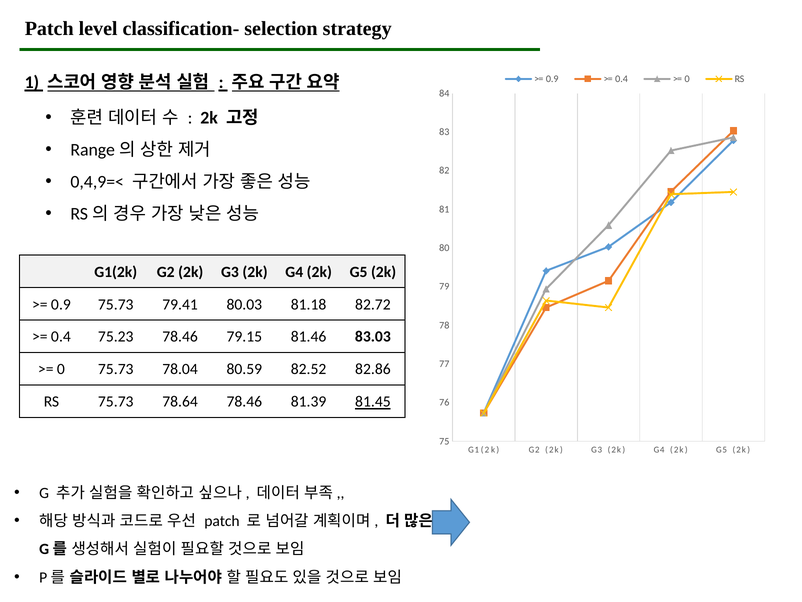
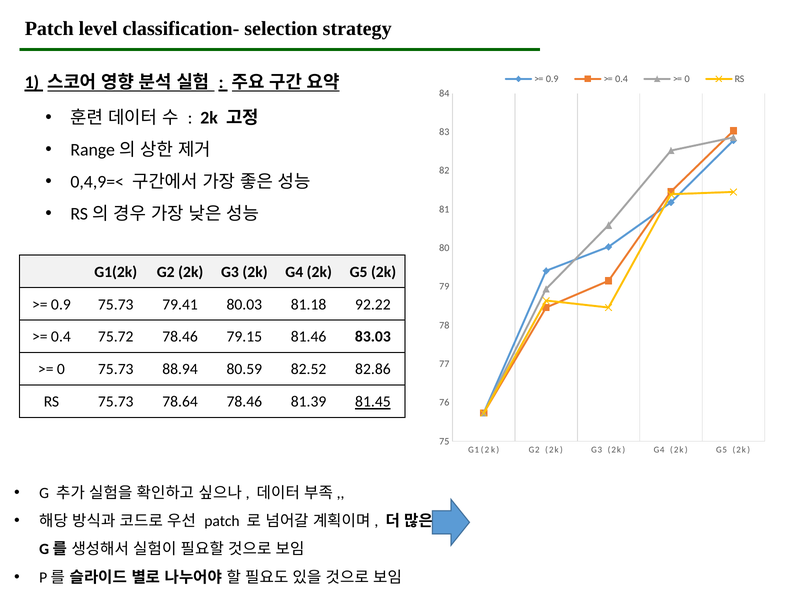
82.72: 82.72 -> 92.22
75.23: 75.23 -> 75.72
78.04: 78.04 -> 88.94
